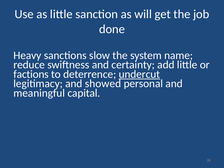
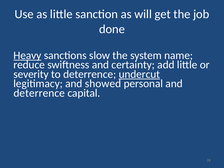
Heavy underline: none -> present
factions: factions -> severity
meaningful at (39, 93): meaningful -> deterrence
